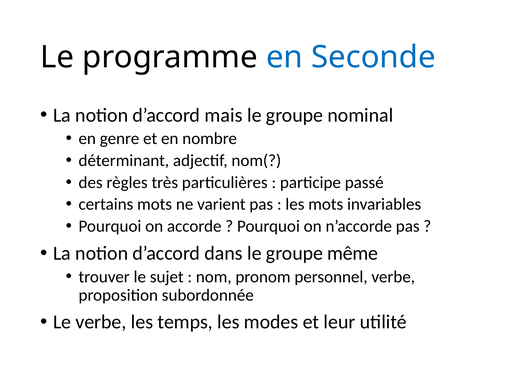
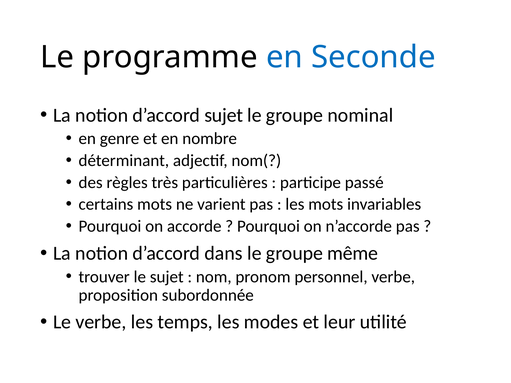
d’accord mais: mais -> sujet
